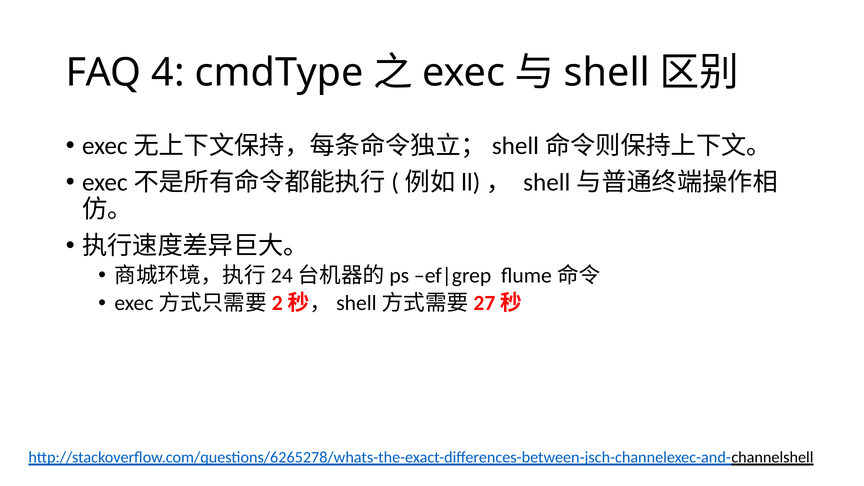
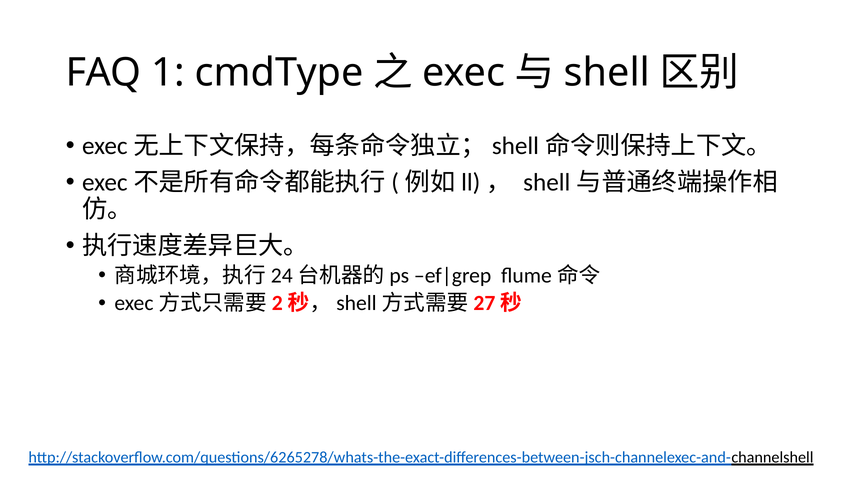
4: 4 -> 1
